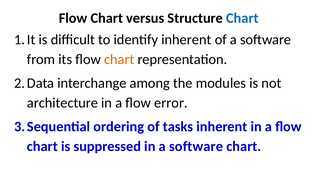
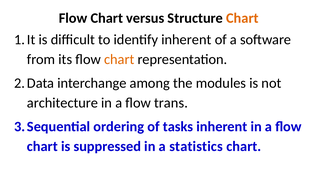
Chart at (242, 18) colour: blue -> orange
error: error -> trans
in a software: software -> statistics
